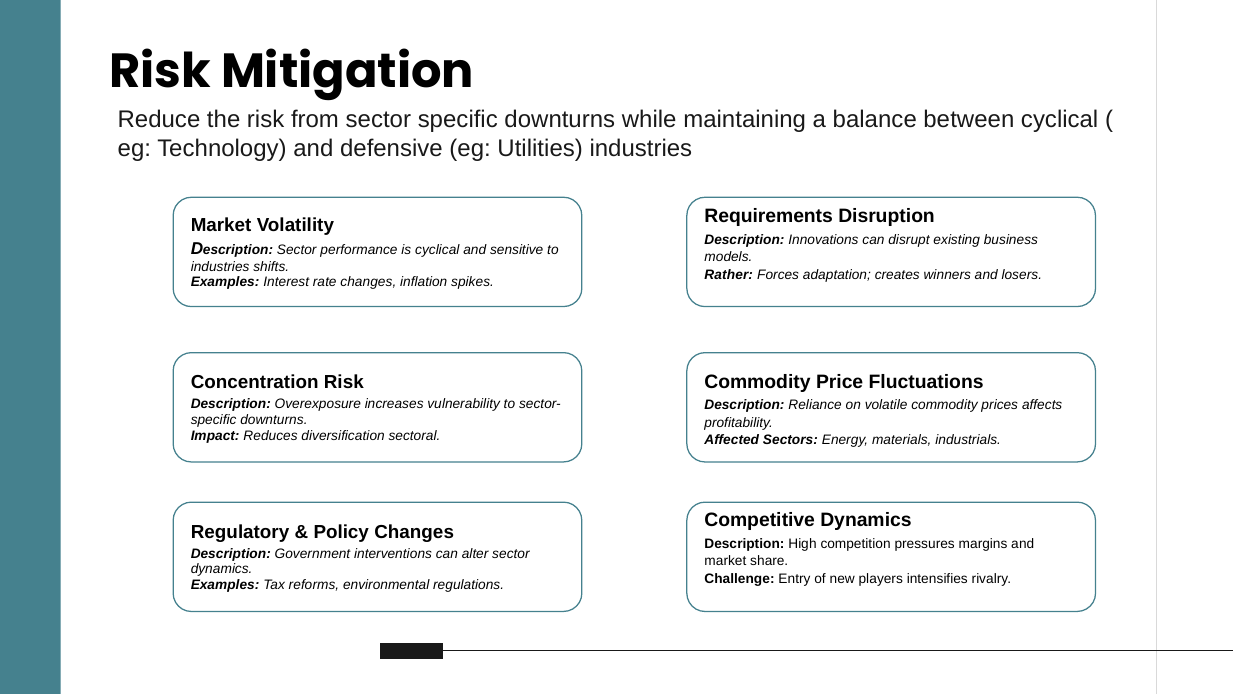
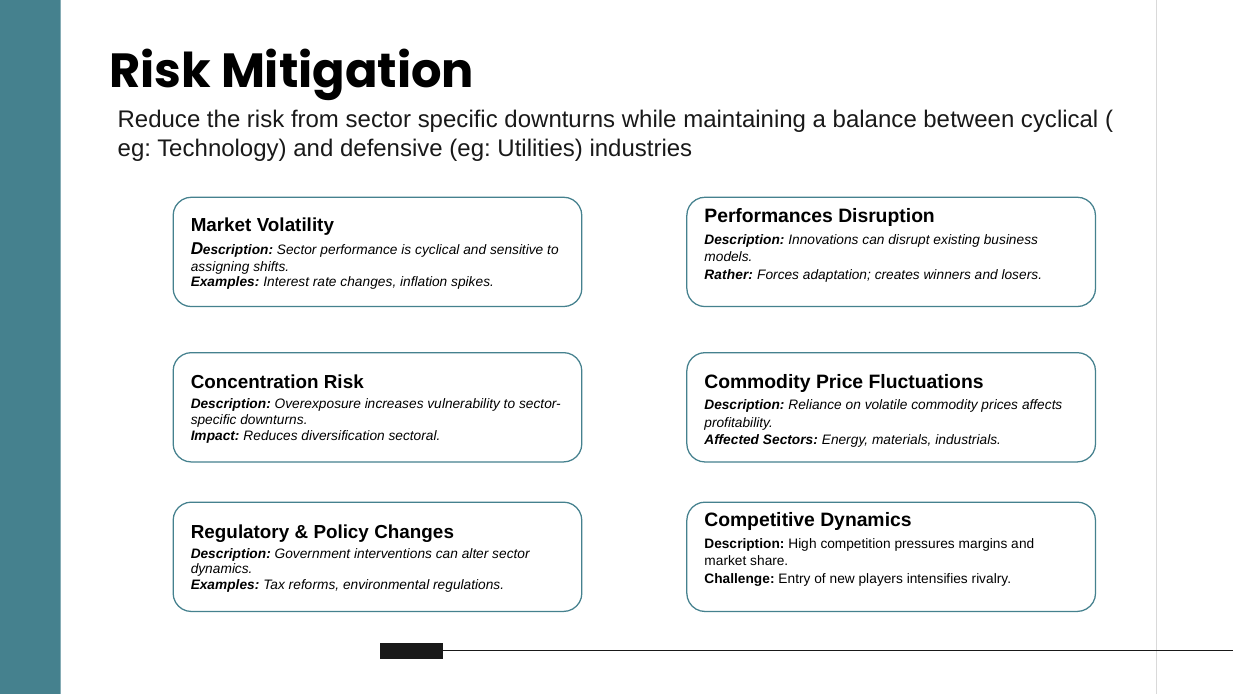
Requirements: Requirements -> Performances
industries at (220, 266): industries -> assigning
